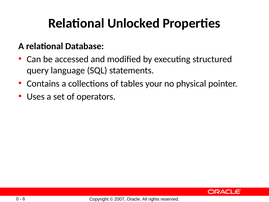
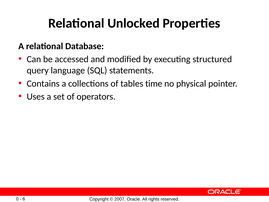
your: your -> time
